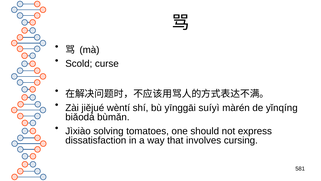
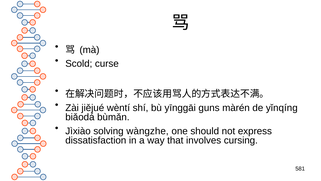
suíyì: suíyì -> guns
tomatoes: tomatoes -> wàngzhe
